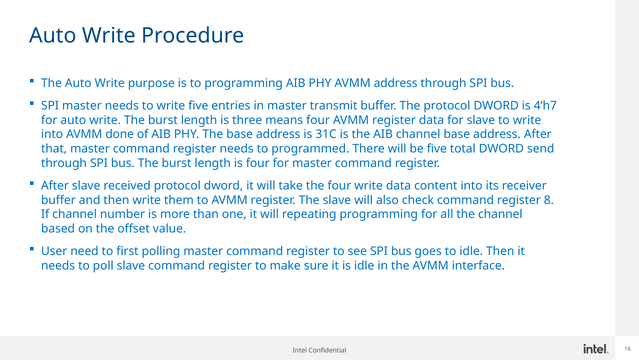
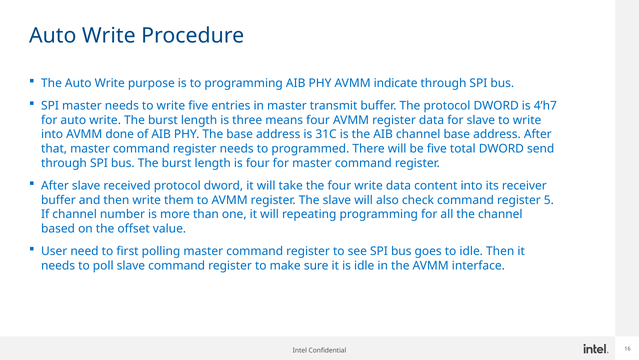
AVMM address: address -> indicate
8: 8 -> 5
